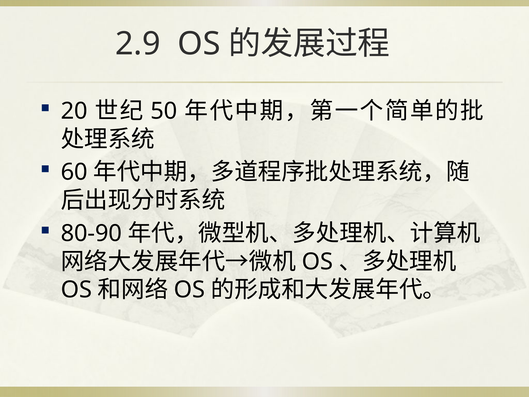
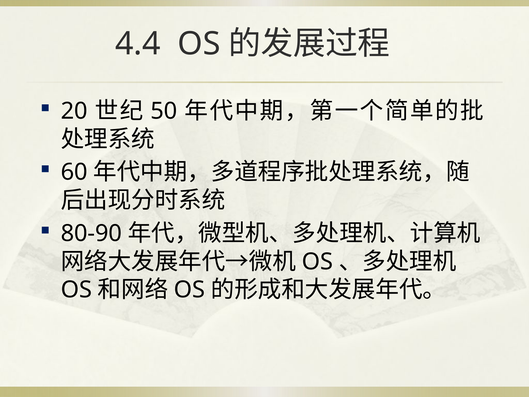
2.9: 2.9 -> 4.4
